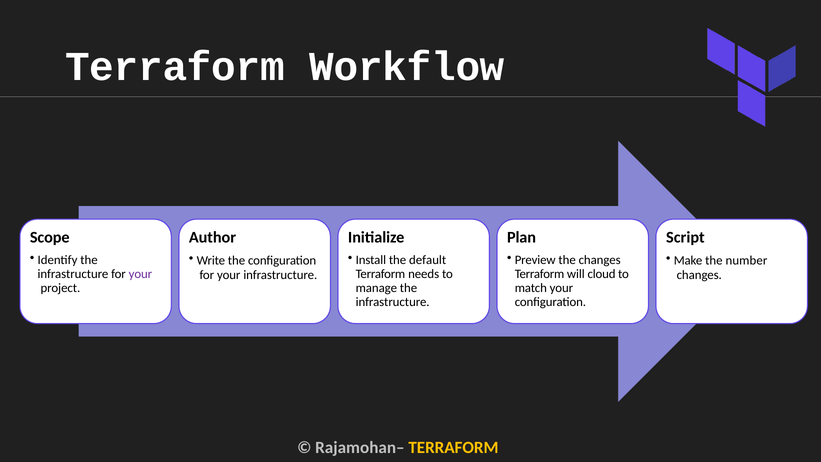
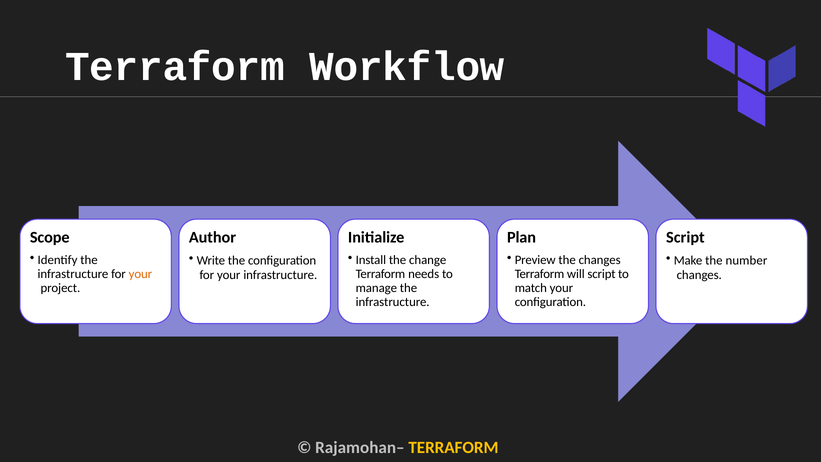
default: default -> change
your at (140, 274) colour: purple -> orange
will cloud: cloud -> script
